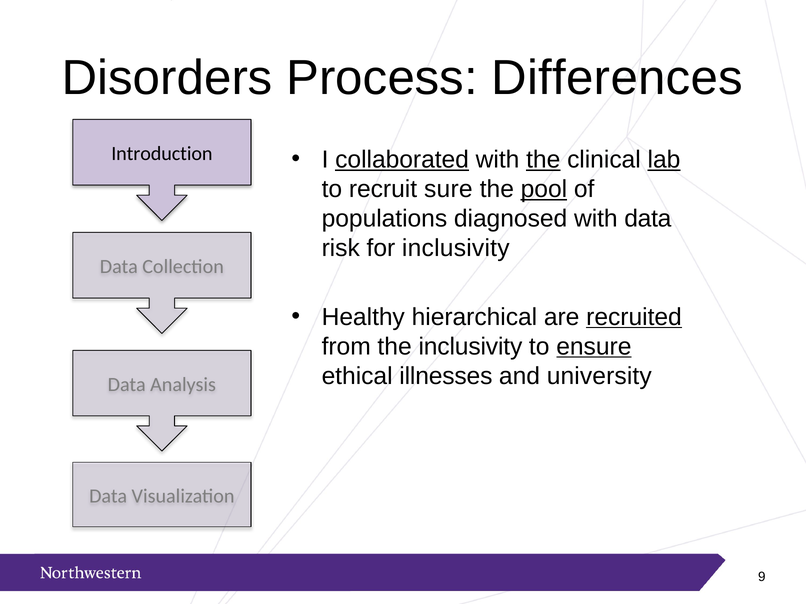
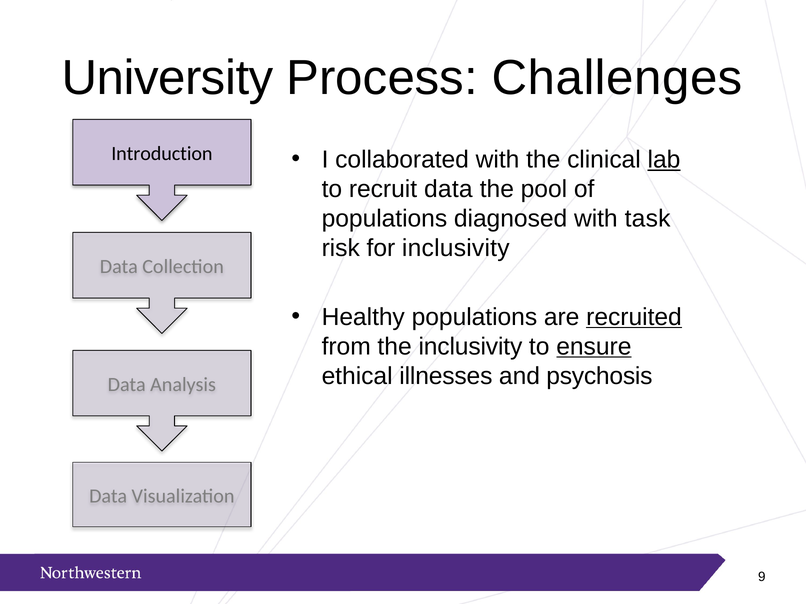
Disorders: Disorders -> University
Differences: Differences -> Challenges
collaborated underline: present -> none
the at (543, 160) underline: present -> none
recruit sure: sure -> data
pool underline: present -> none
with data: data -> task
Healthy hierarchical: hierarchical -> populations
university: university -> psychosis
